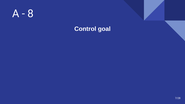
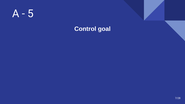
8: 8 -> 5
